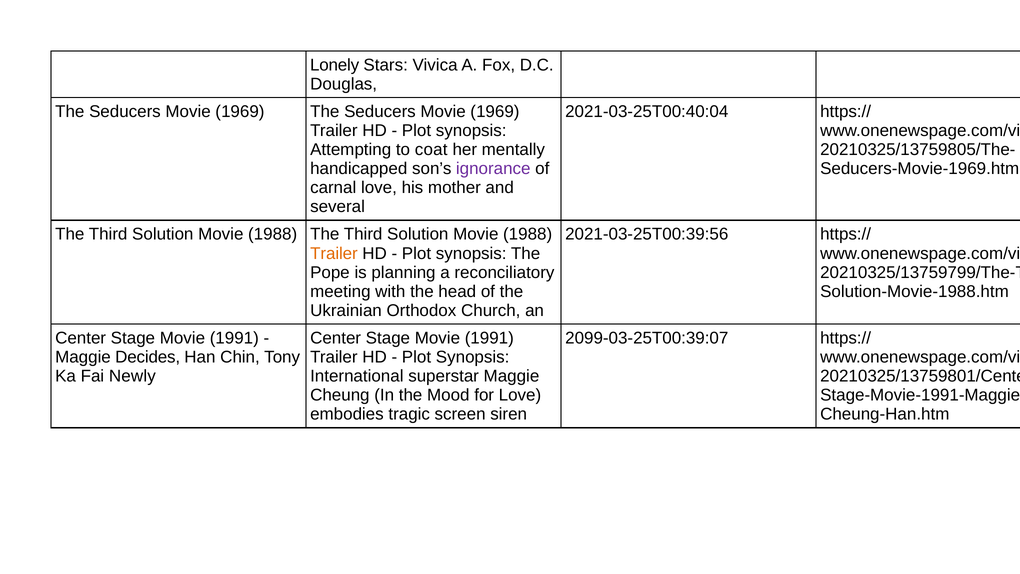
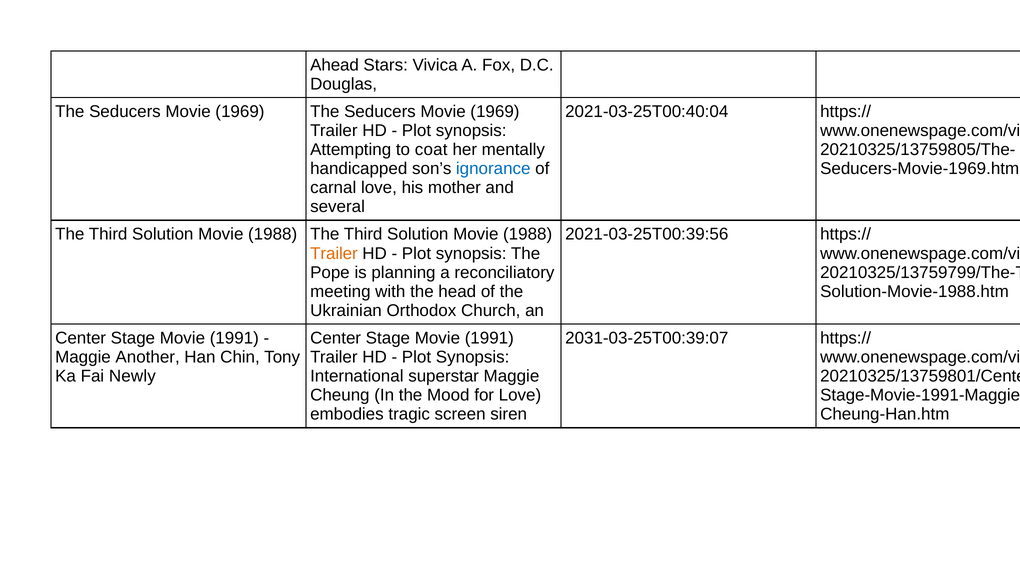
Lonely: Lonely -> Ahead
ignorance colour: purple -> blue
2099-03-25T00:39:07: 2099-03-25T00:39:07 -> 2031-03-25T00:39:07
Decides: Decides -> Another
